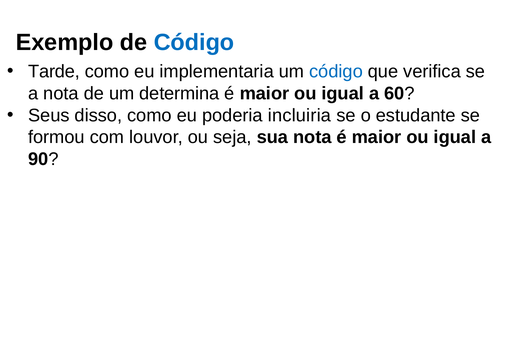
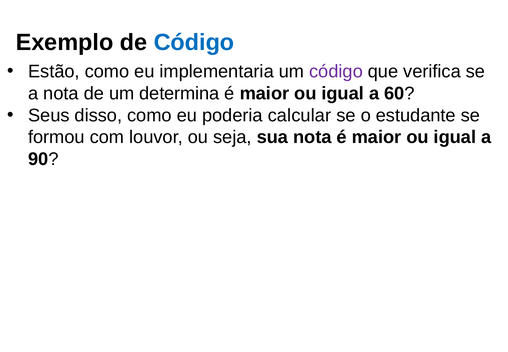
Tarde: Tarde -> Estão
código at (336, 72) colour: blue -> purple
incluiria: incluiria -> calcular
